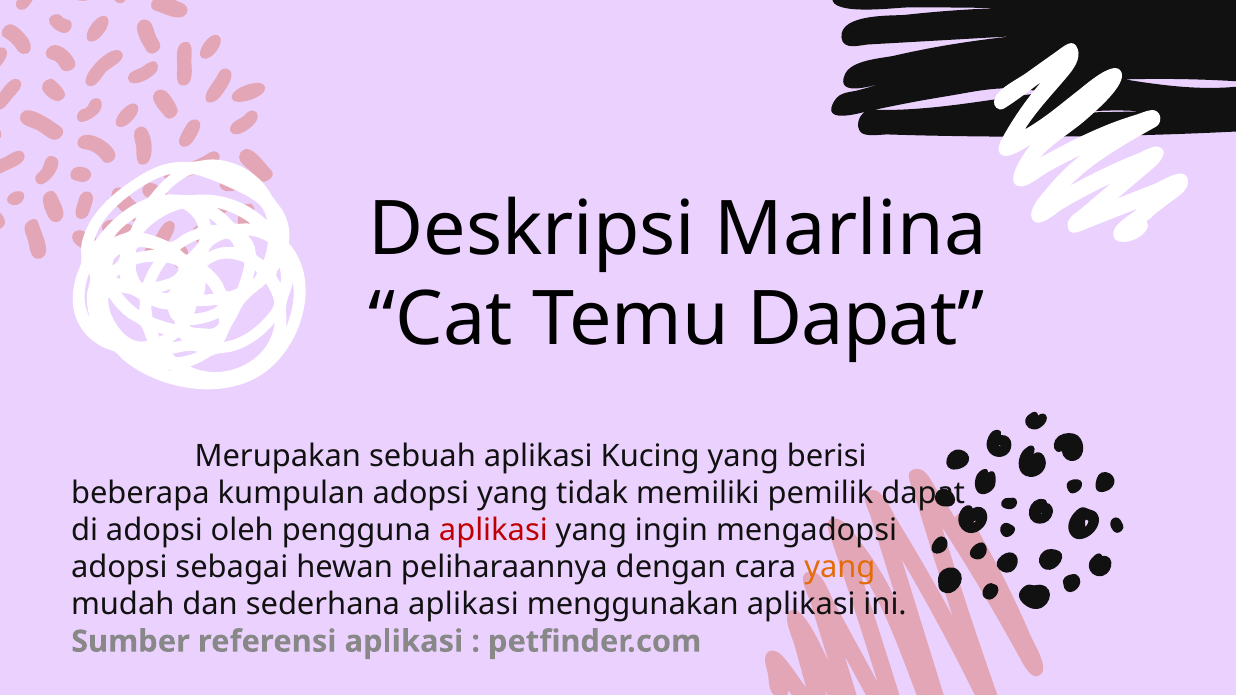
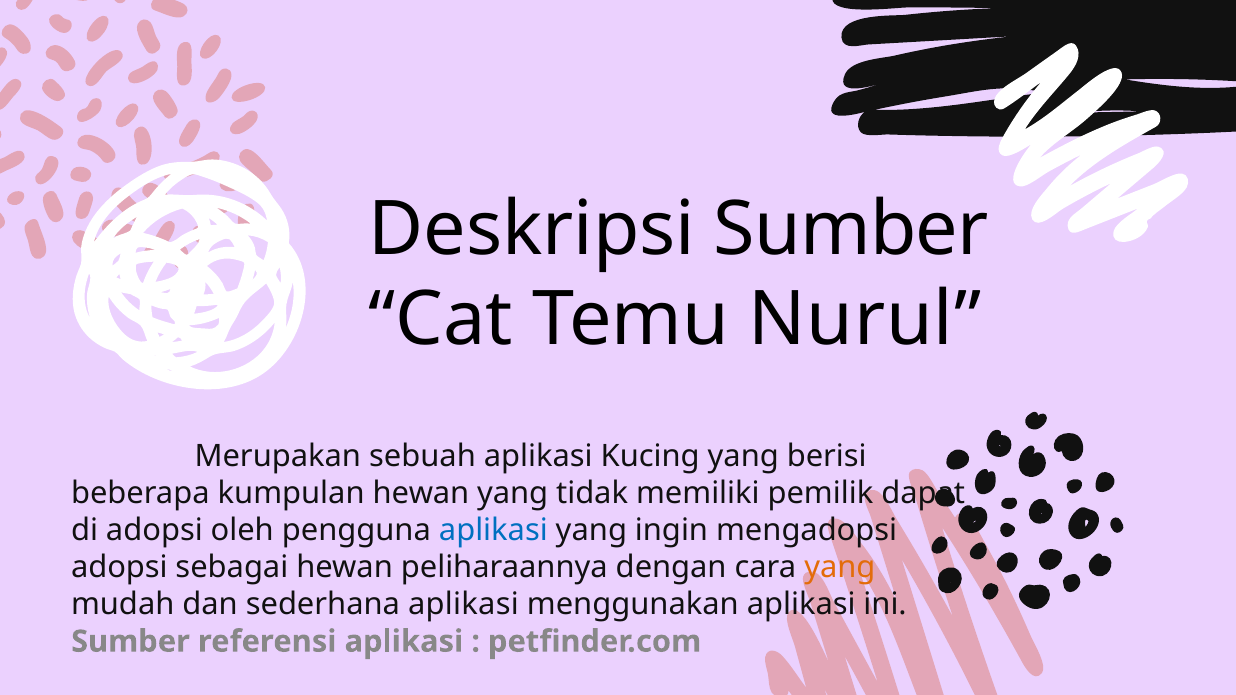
Deskripsi Marlina: Marlina -> Sumber
Temu Dapat: Dapat -> Nurul
kumpulan adopsi: adopsi -> hewan
aplikasi at (493, 531) colour: red -> blue
